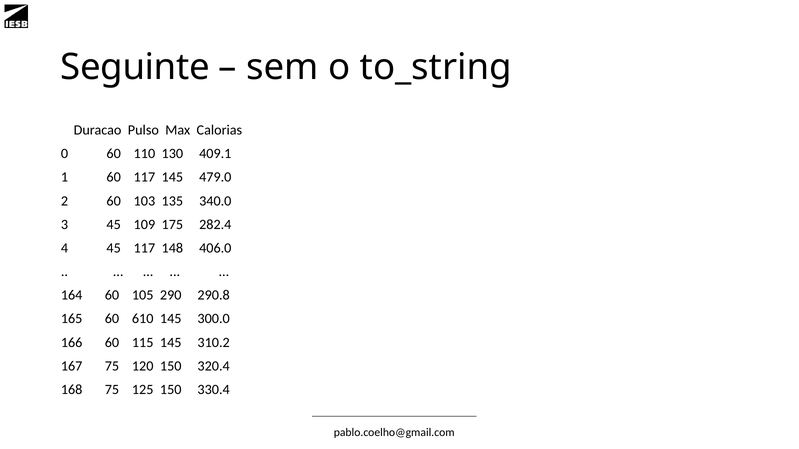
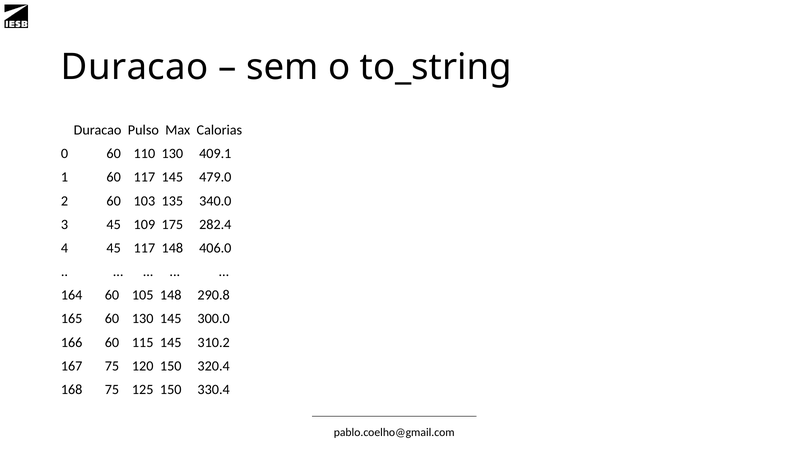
Seguinte at (135, 67): Seguinte -> Duracao
105 290: 290 -> 148
60 610: 610 -> 130
